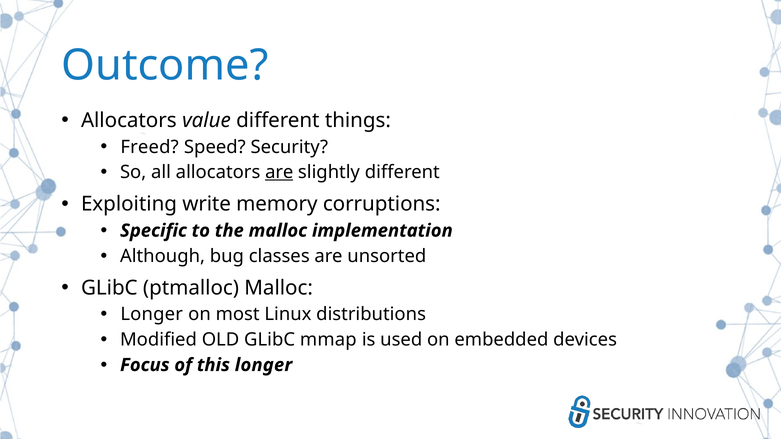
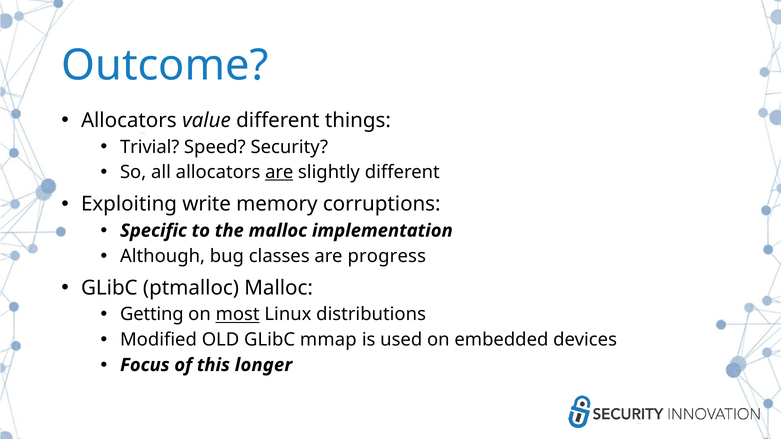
Freed: Freed -> Trivial
unsorted: unsorted -> progress
Longer at (152, 315): Longer -> Getting
most underline: none -> present
